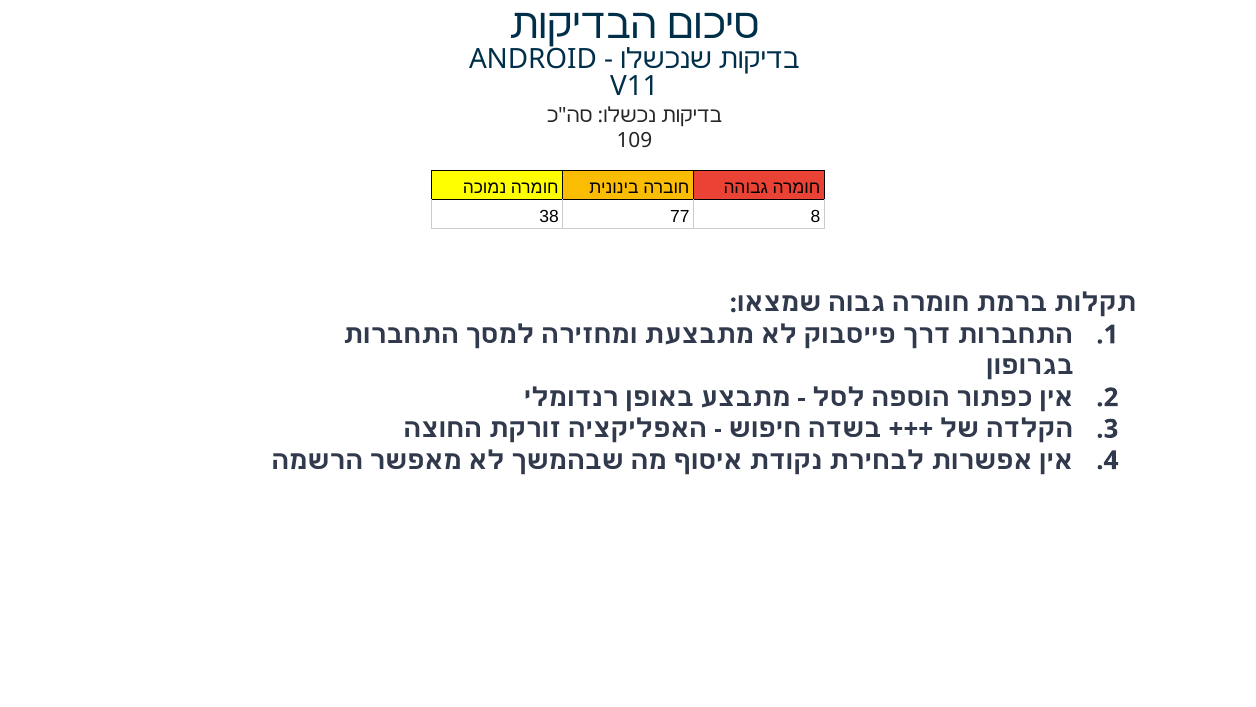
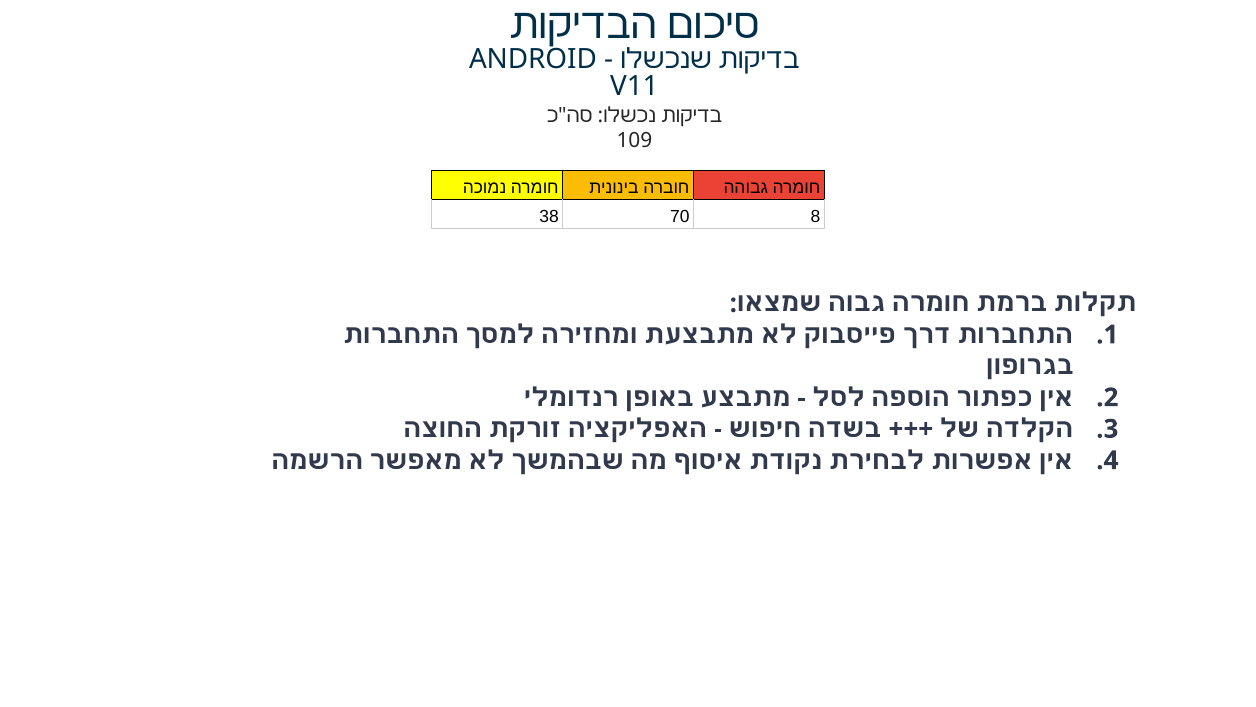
77: 77 -> 70
